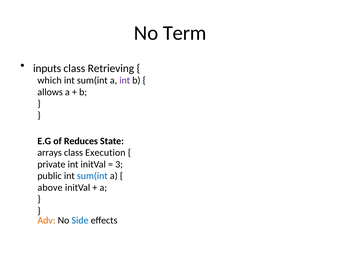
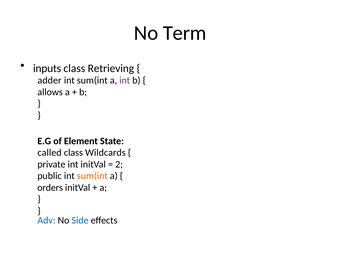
which: which -> adder
Reduces: Reduces -> Element
arrays: arrays -> called
Execution: Execution -> Wildcards
3: 3 -> 2
sum(int at (92, 176) colour: blue -> orange
above: above -> orders
Adv colour: orange -> blue
